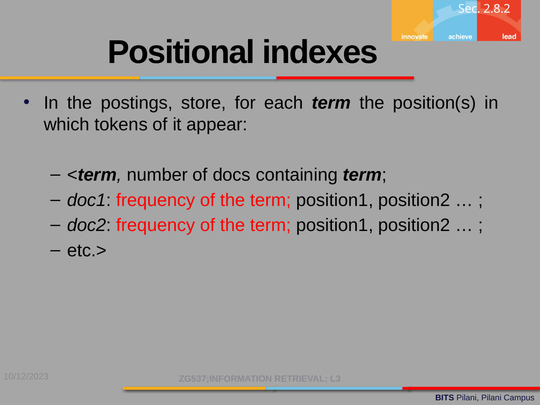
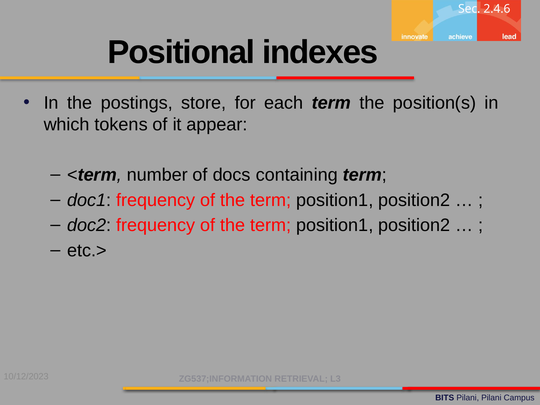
2.8.2: 2.8.2 -> 2.4.6
